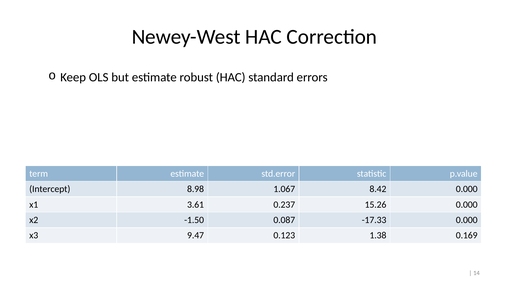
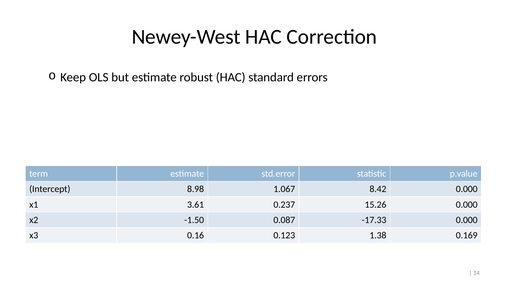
9.47: 9.47 -> 0.16
